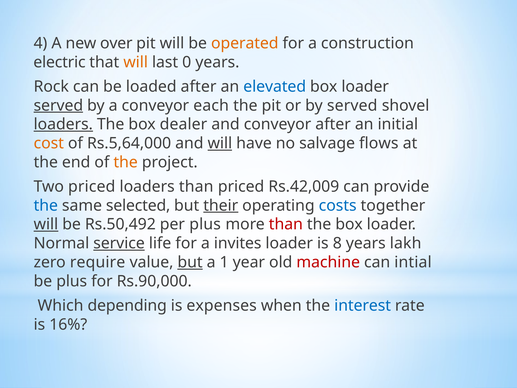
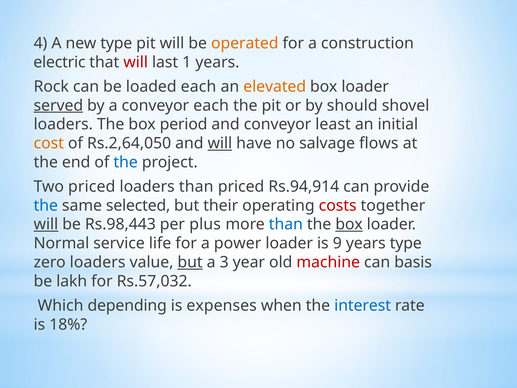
new over: over -> type
will at (136, 62) colour: orange -> red
0: 0 -> 1
loaded after: after -> each
elevated colour: blue -> orange
by served: served -> should
loaders at (63, 124) underline: present -> none
dealer: dealer -> period
conveyor after: after -> least
Rs.5,64,000: Rs.5,64,000 -> Rs.2,64,050
the at (126, 162) colour: orange -> blue
Rs.42,009: Rs.42,009 -> Rs.94,914
their underline: present -> none
costs colour: blue -> red
Rs.50,492: Rs.50,492 -> Rs.98,443
than at (286, 224) colour: red -> blue
box at (349, 224) underline: none -> present
service underline: present -> none
invites: invites -> power
8: 8 -> 9
years lakh: lakh -> type
zero require: require -> loaders
1: 1 -> 3
intial: intial -> basis
be plus: plus -> lakh
Rs.90,000: Rs.90,000 -> Rs.57,032
16%: 16% -> 18%
